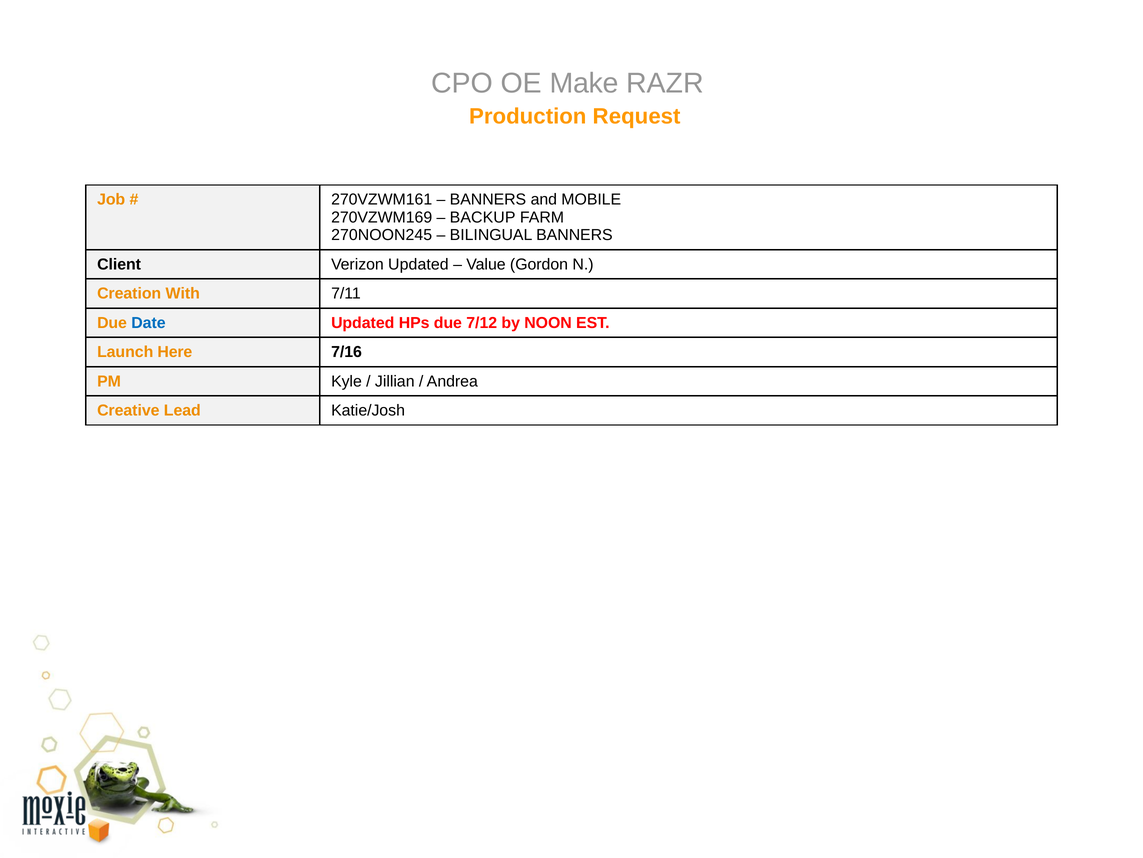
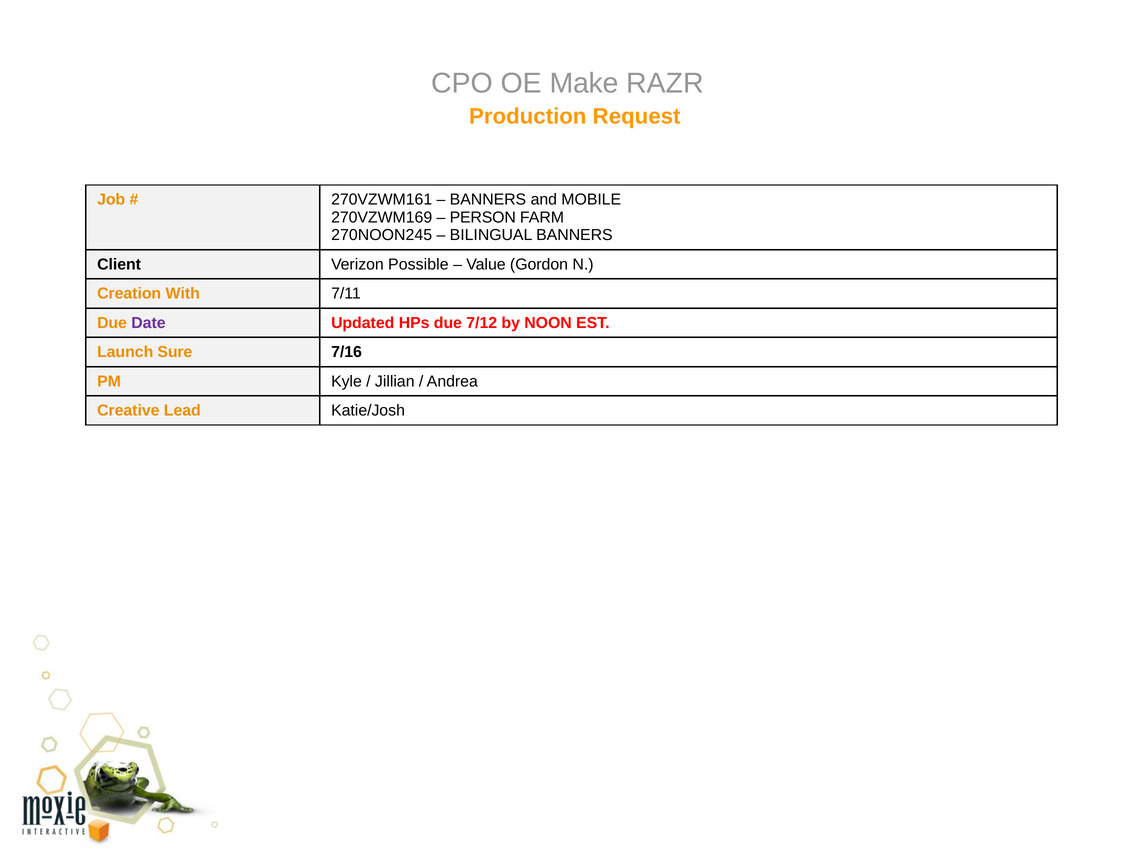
BACKUP: BACKUP -> PERSON
Verizon Updated: Updated -> Possible
Date colour: blue -> purple
Here: Here -> Sure
